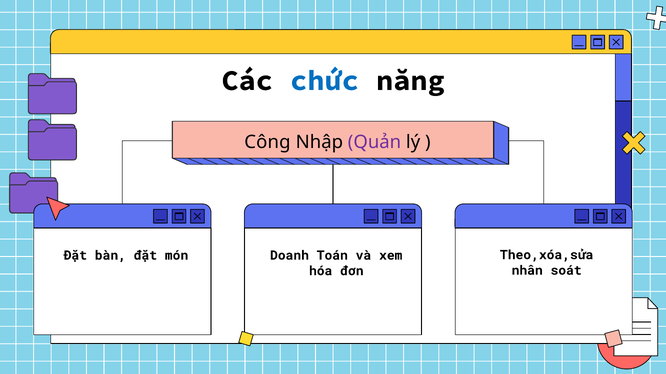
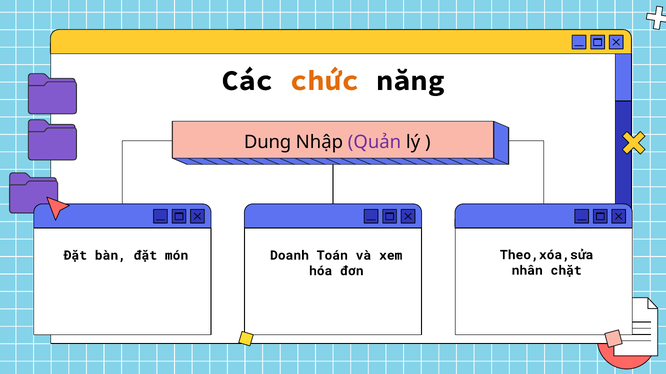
chức colour: blue -> orange
Công: Công -> Dung
soát: soát -> chặt
